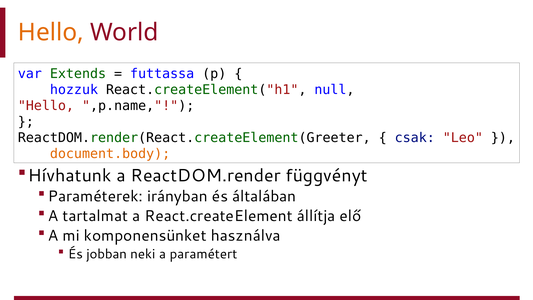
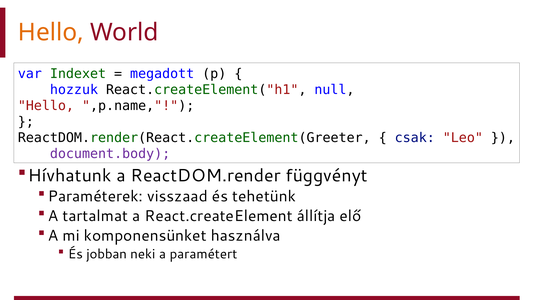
Extends: Extends -> Indexet
futtassa: futtassa -> megadott
document.body colour: orange -> purple
irányban: irányban -> visszaad
általában: általában -> tehetünk
